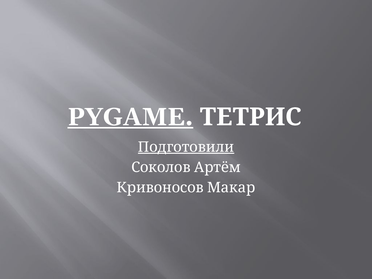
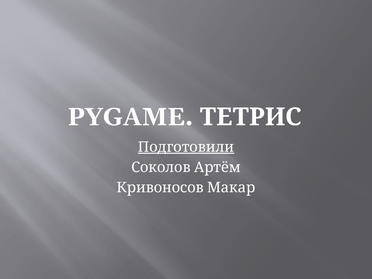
PYGAME underline: present -> none
